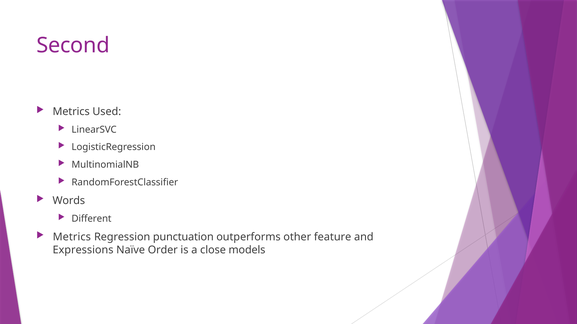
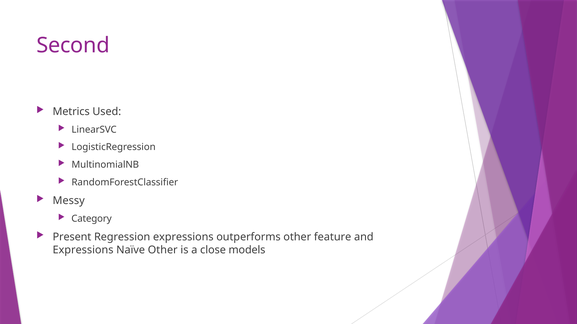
Words: Words -> Messy
Different: Different -> Category
Metrics at (72, 237): Metrics -> Present
Regression punctuation: punctuation -> expressions
Naïve Order: Order -> Other
